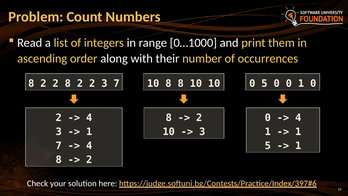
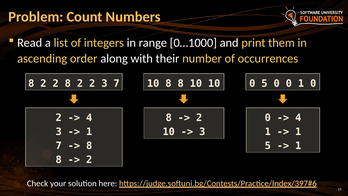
4 at (89, 146): 4 -> 8
